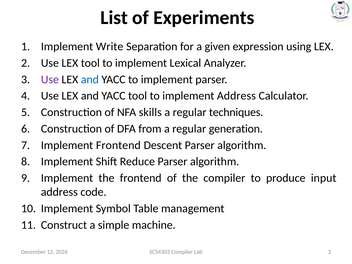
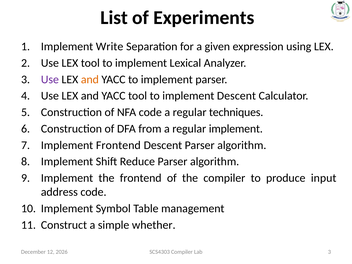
and at (90, 79) colour: blue -> orange
implement Address: Address -> Descent
NFA skills: skills -> code
regular generation: generation -> implement
machine: machine -> whether
